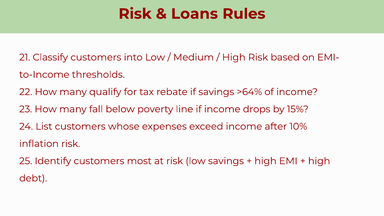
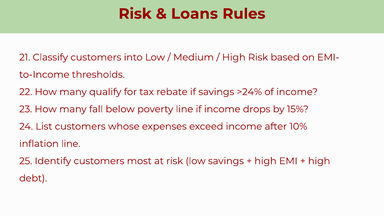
>64%: >64% -> >24%
inflation risk: risk -> line
